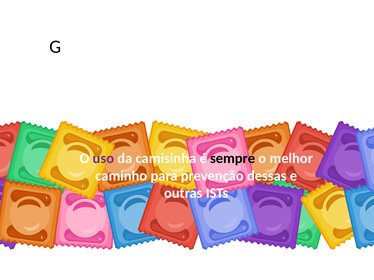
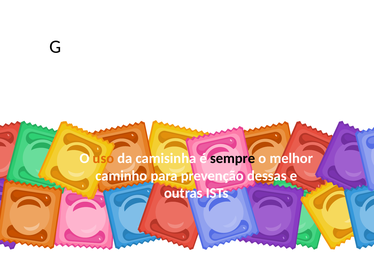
uso colour: purple -> orange
